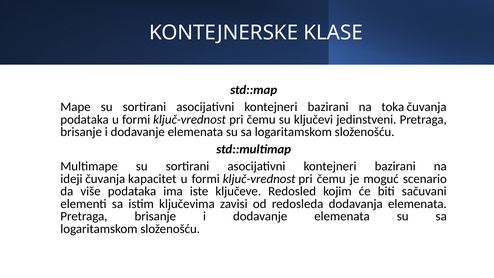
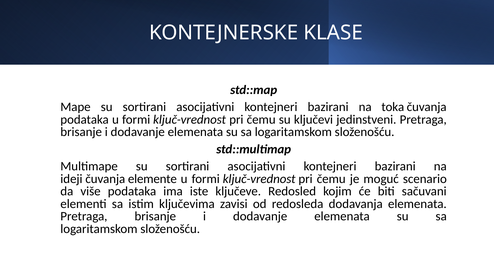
kapacitet: kapacitet -> elemente
